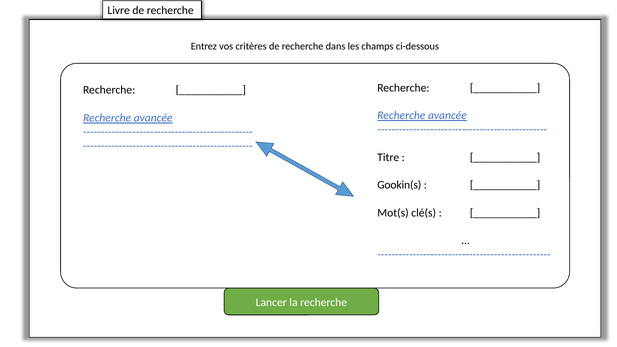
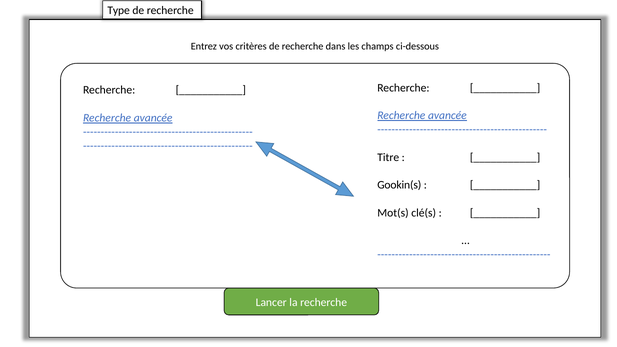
Livre: Livre -> Type
